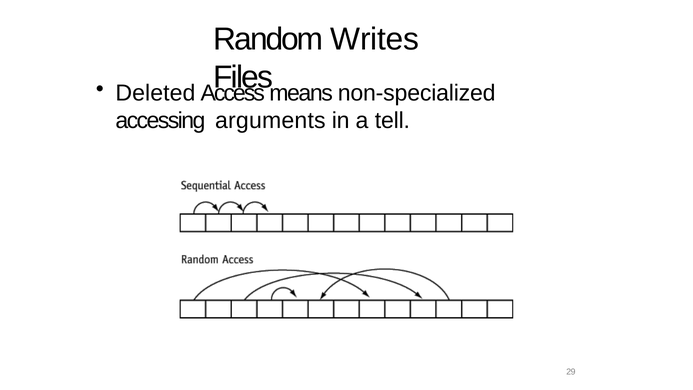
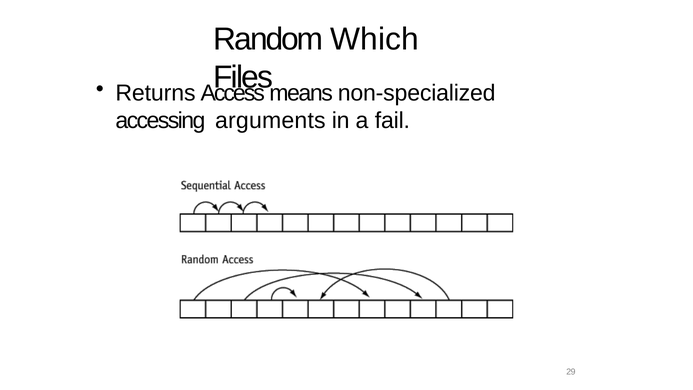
Writes: Writes -> Which
Deleted: Deleted -> Returns
tell: tell -> fail
